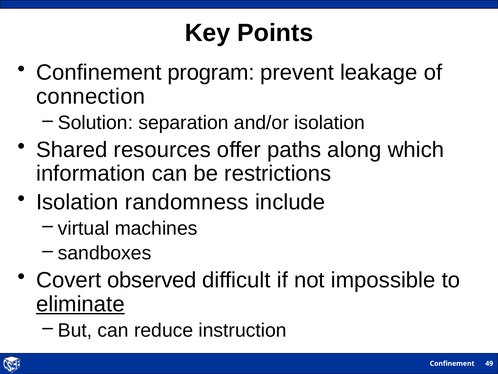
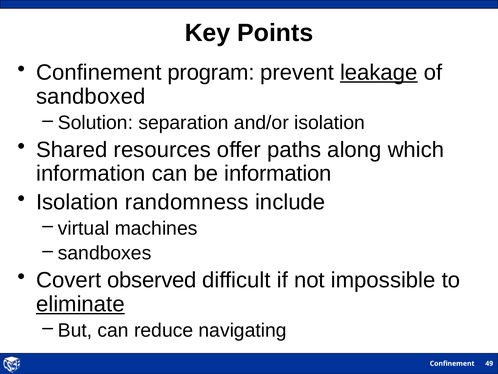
leakage underline: none -> present
connection: connection -> sandboxed
be restrictions: restrictions -> information
instruction: instruction -> navigating
